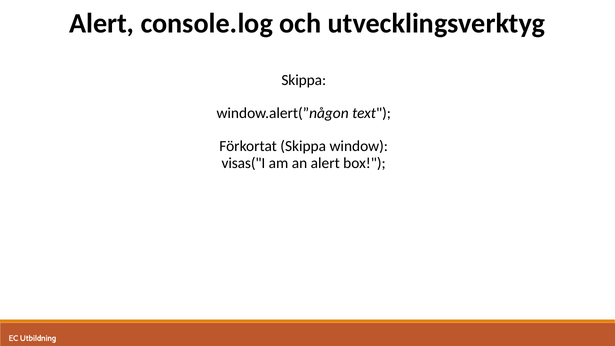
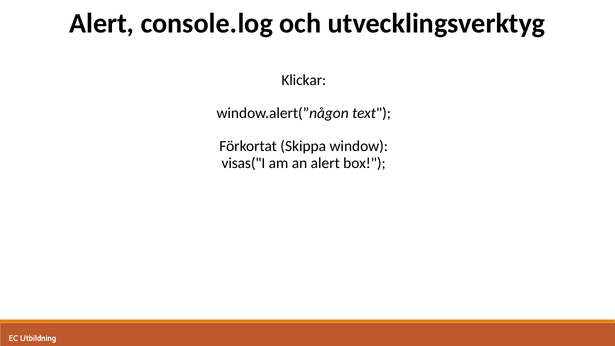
Skippa at (304, 80): Skippa -> Klickar
